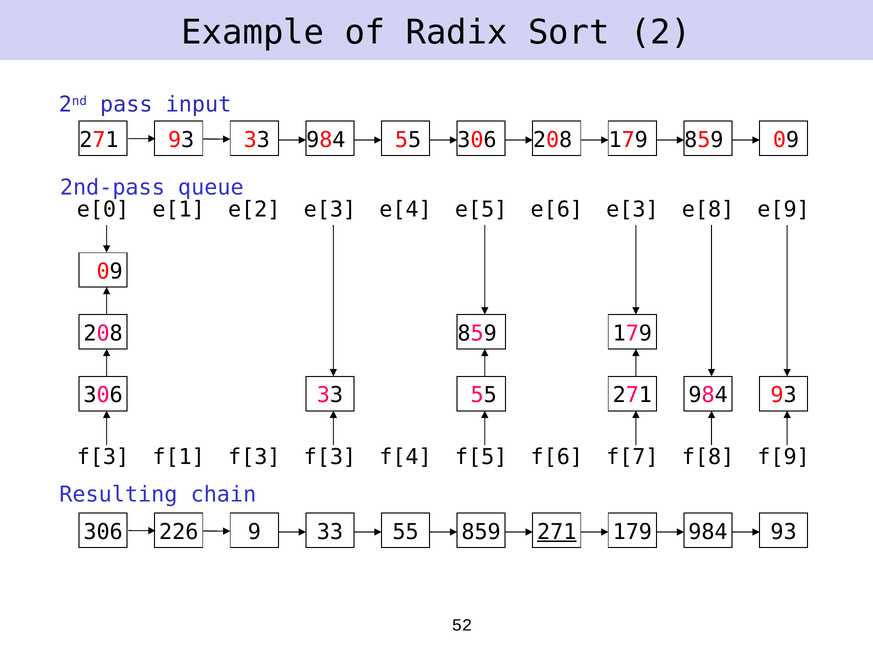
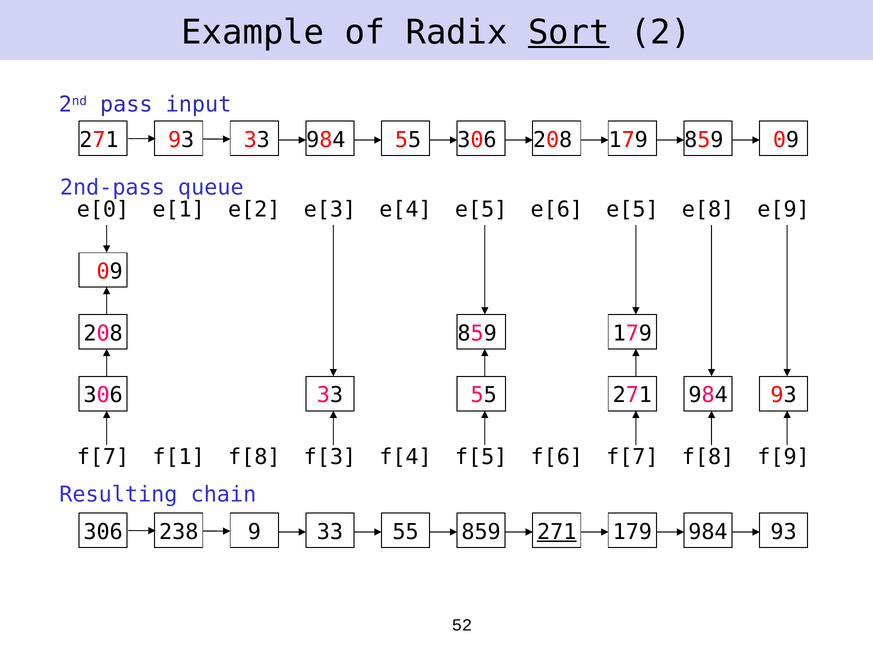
Sort underline: none -> present
e[6 e[3: e[3 -> e[5
f[3 at (103, 457): f[3 -> f[7
f[1 f[3: f[3 -> f[8
226: 226 -> 238
